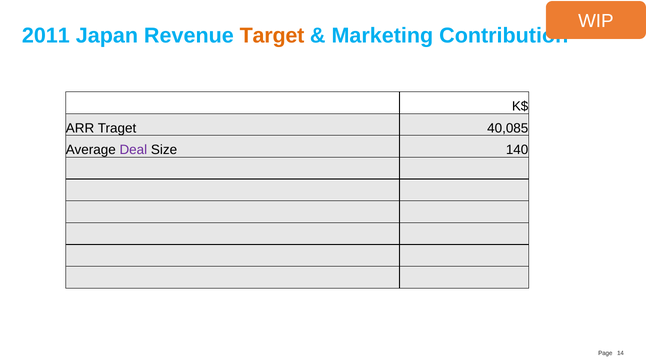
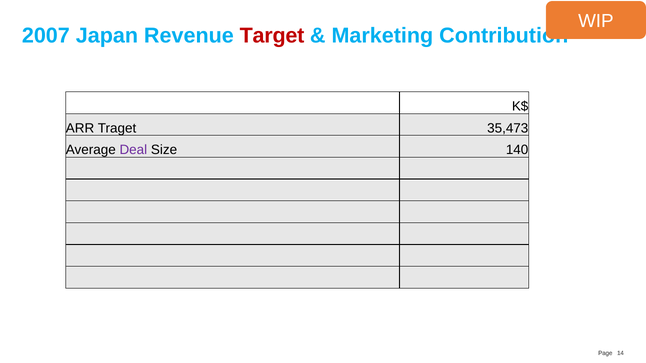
2011: 2011 -> 2007
Target colour: orange -> red
40,085: 40,085 -> 35,473
